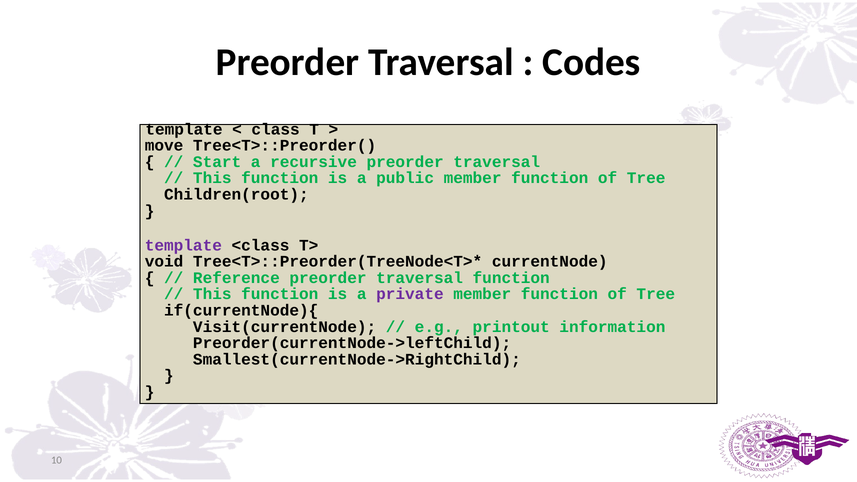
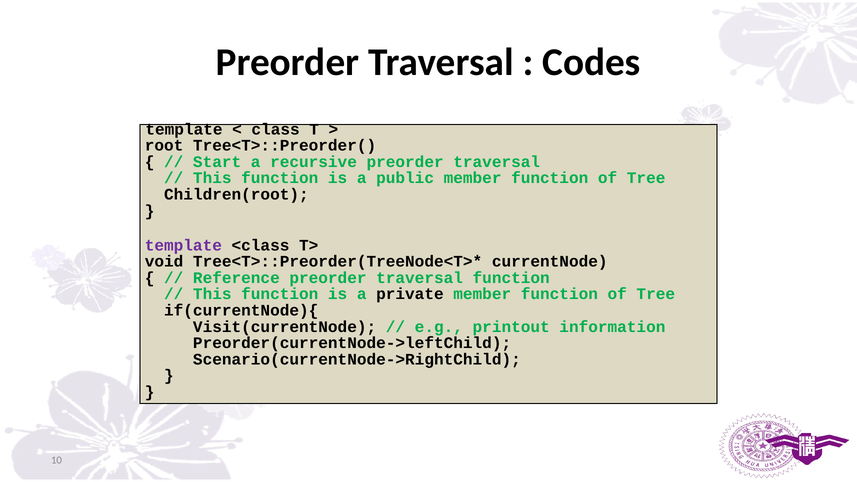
move: move -> root
private colour: purple -> black
Smallest(currentNode->RightChild: Smallest(currentNode->RightChild -> Scenario(currentNode->RightChild
